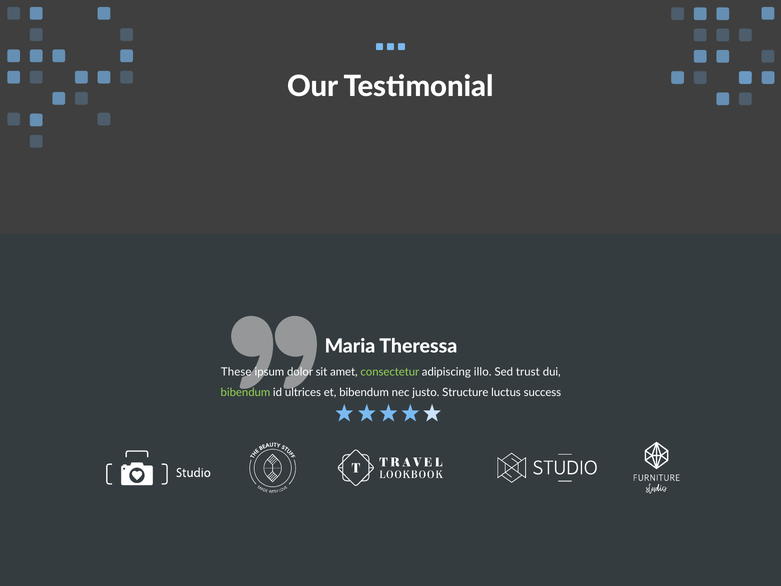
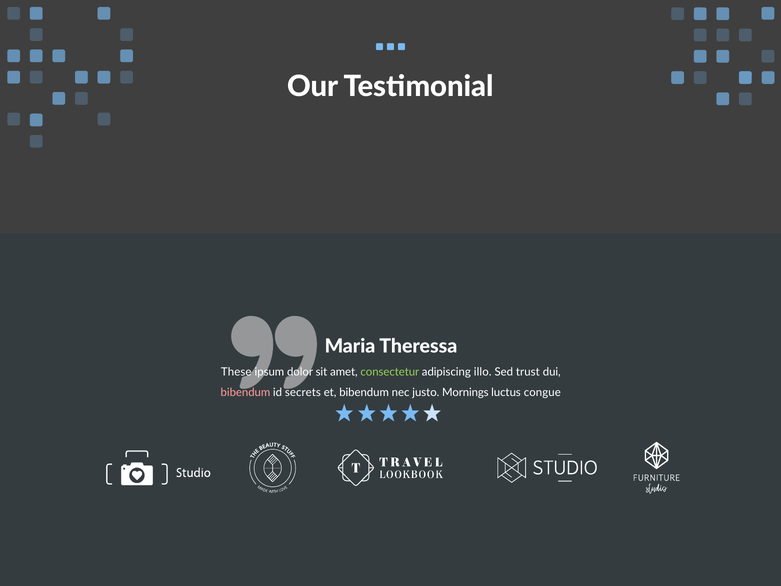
bibendum at (245, 392) colour: light green -> pink
ultrices: ultrices -> secrets
Structure: Structure -> Mornings
success: success -> congue
